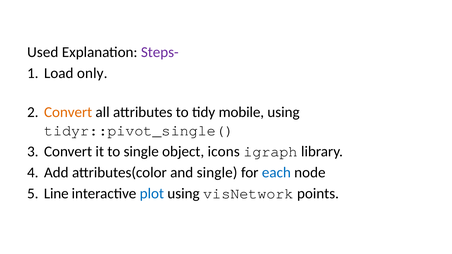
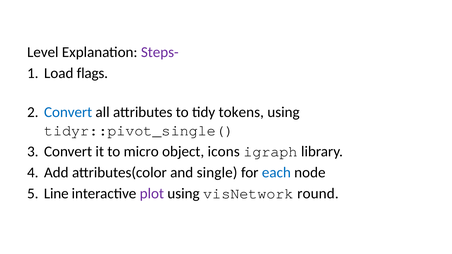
Used: Used -> Level
only: only -> flags
Convert at (68, 112) colour: orange -> blue
mobile: mobile -> tokens
to single: single -> micro
plot colour: blue -> purple
points: points -> round
